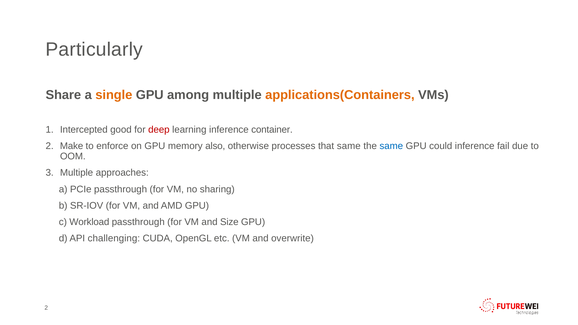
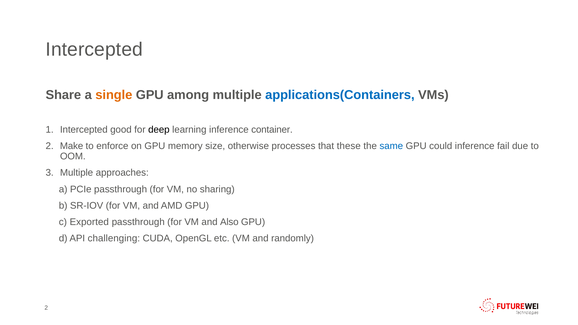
Particularly at (94, 50): Particularly -> Intercepted
applications(Containers colour: orange -> blue
deep colour: red -> black
also: also -> size
that same: same -> these
Workload: Workload -> Exported
Size: Size -> Also
overwrite: overwrite -> randomly
